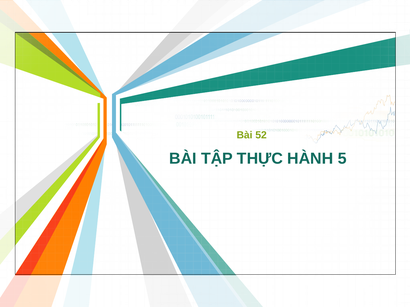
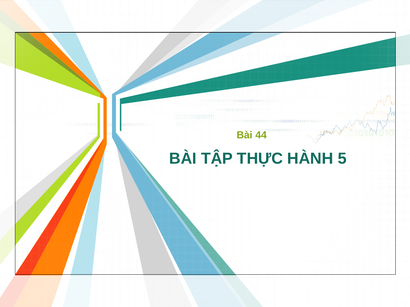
52: 52 -> 44
